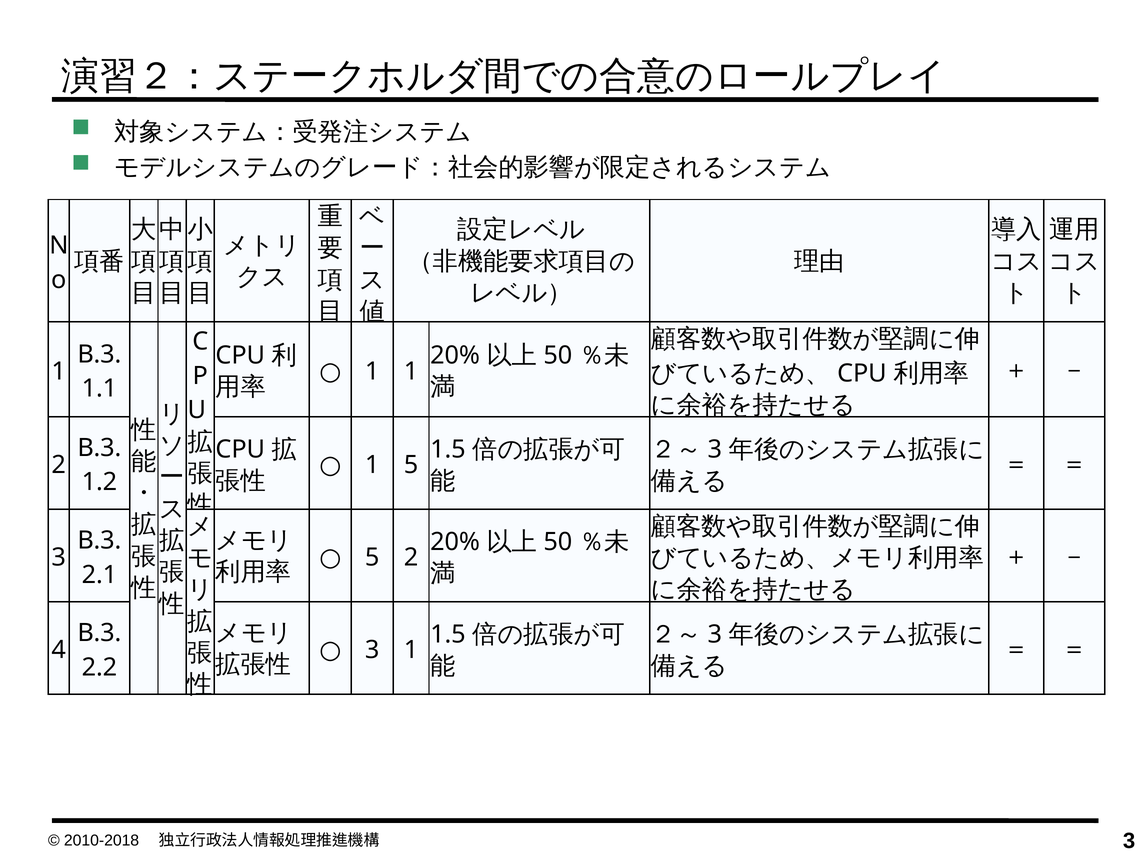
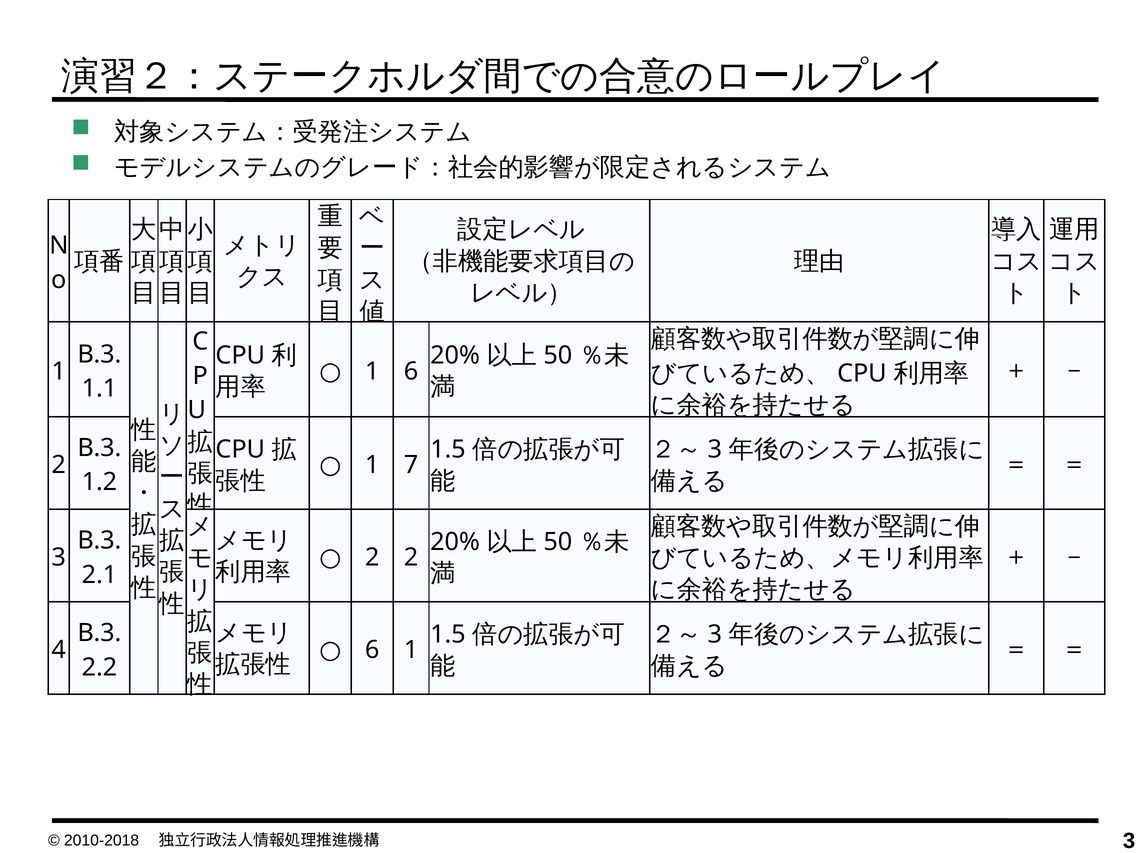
1 1: 1 -> 6
1 5: 5 -> 7
5 at (372, 558): 5 -> 2
3 at (372, 650): 3 -> 6
